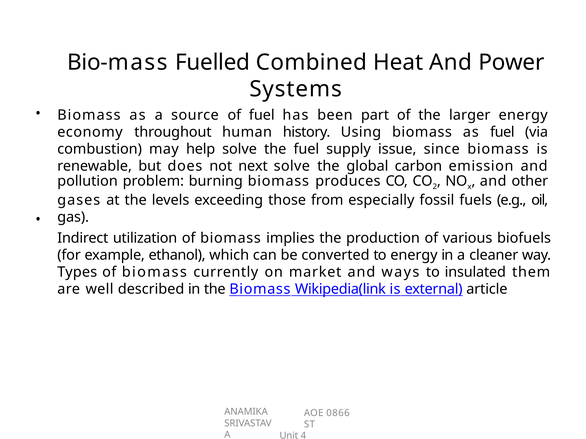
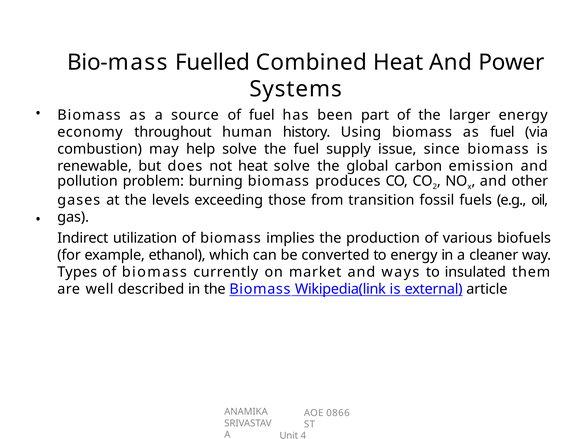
not next: next -> heat
especially: especially -> transition
